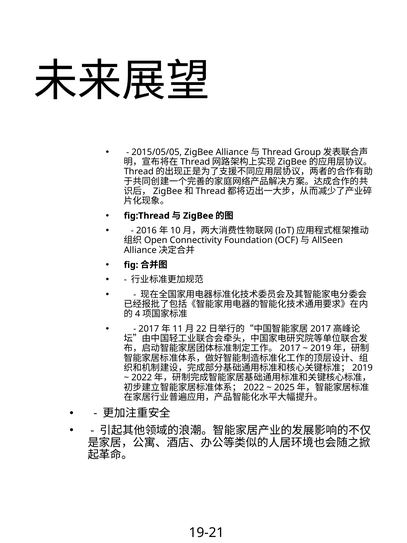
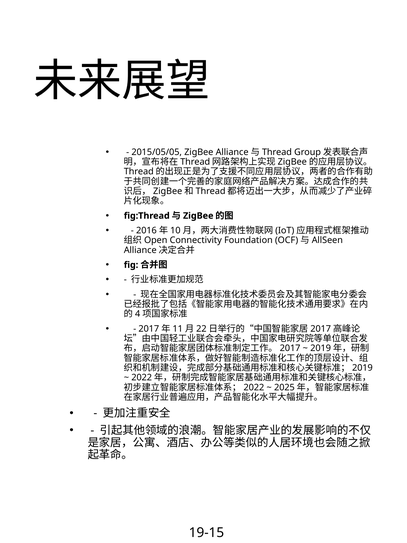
19-21: 19-21 -> 19-15
